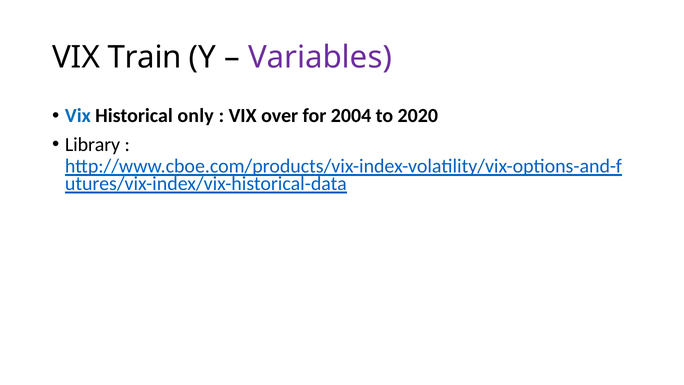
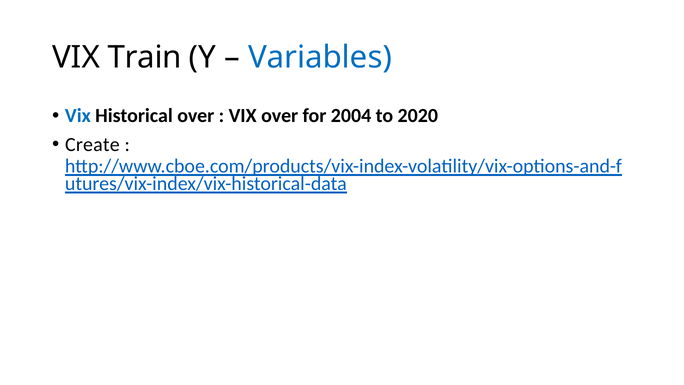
Variables colour: purple -> blue
Historical only: only -> over
Library: Library -> Create
